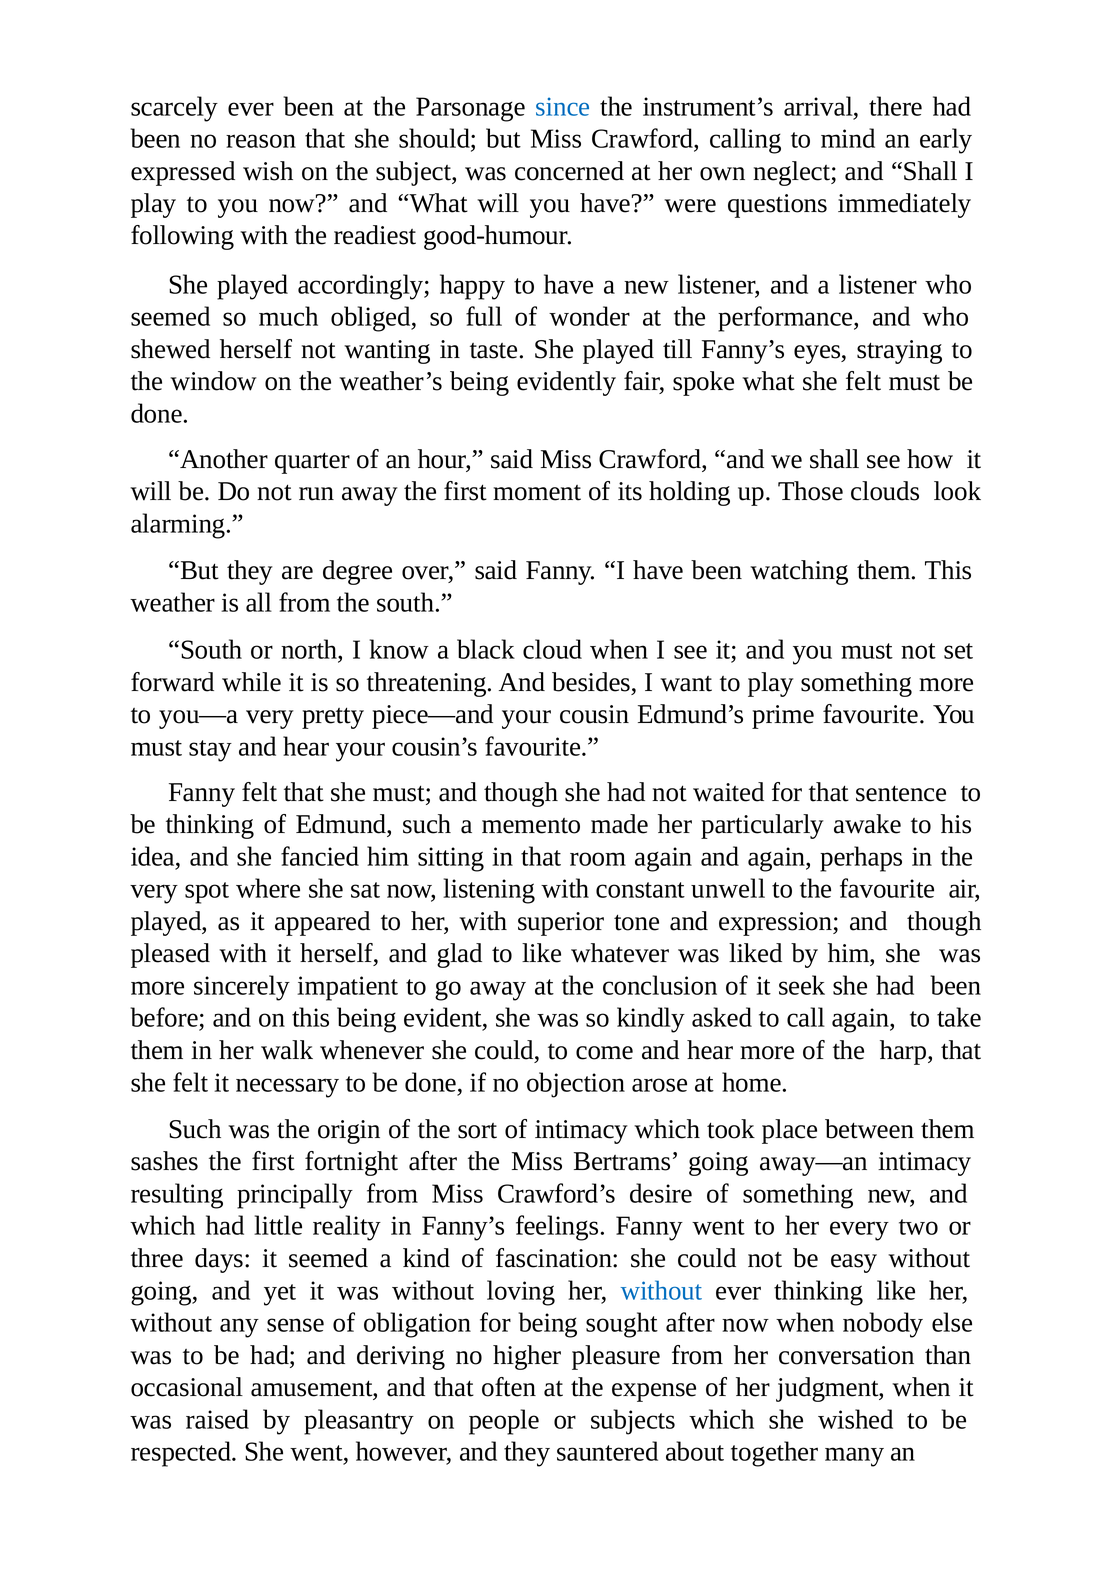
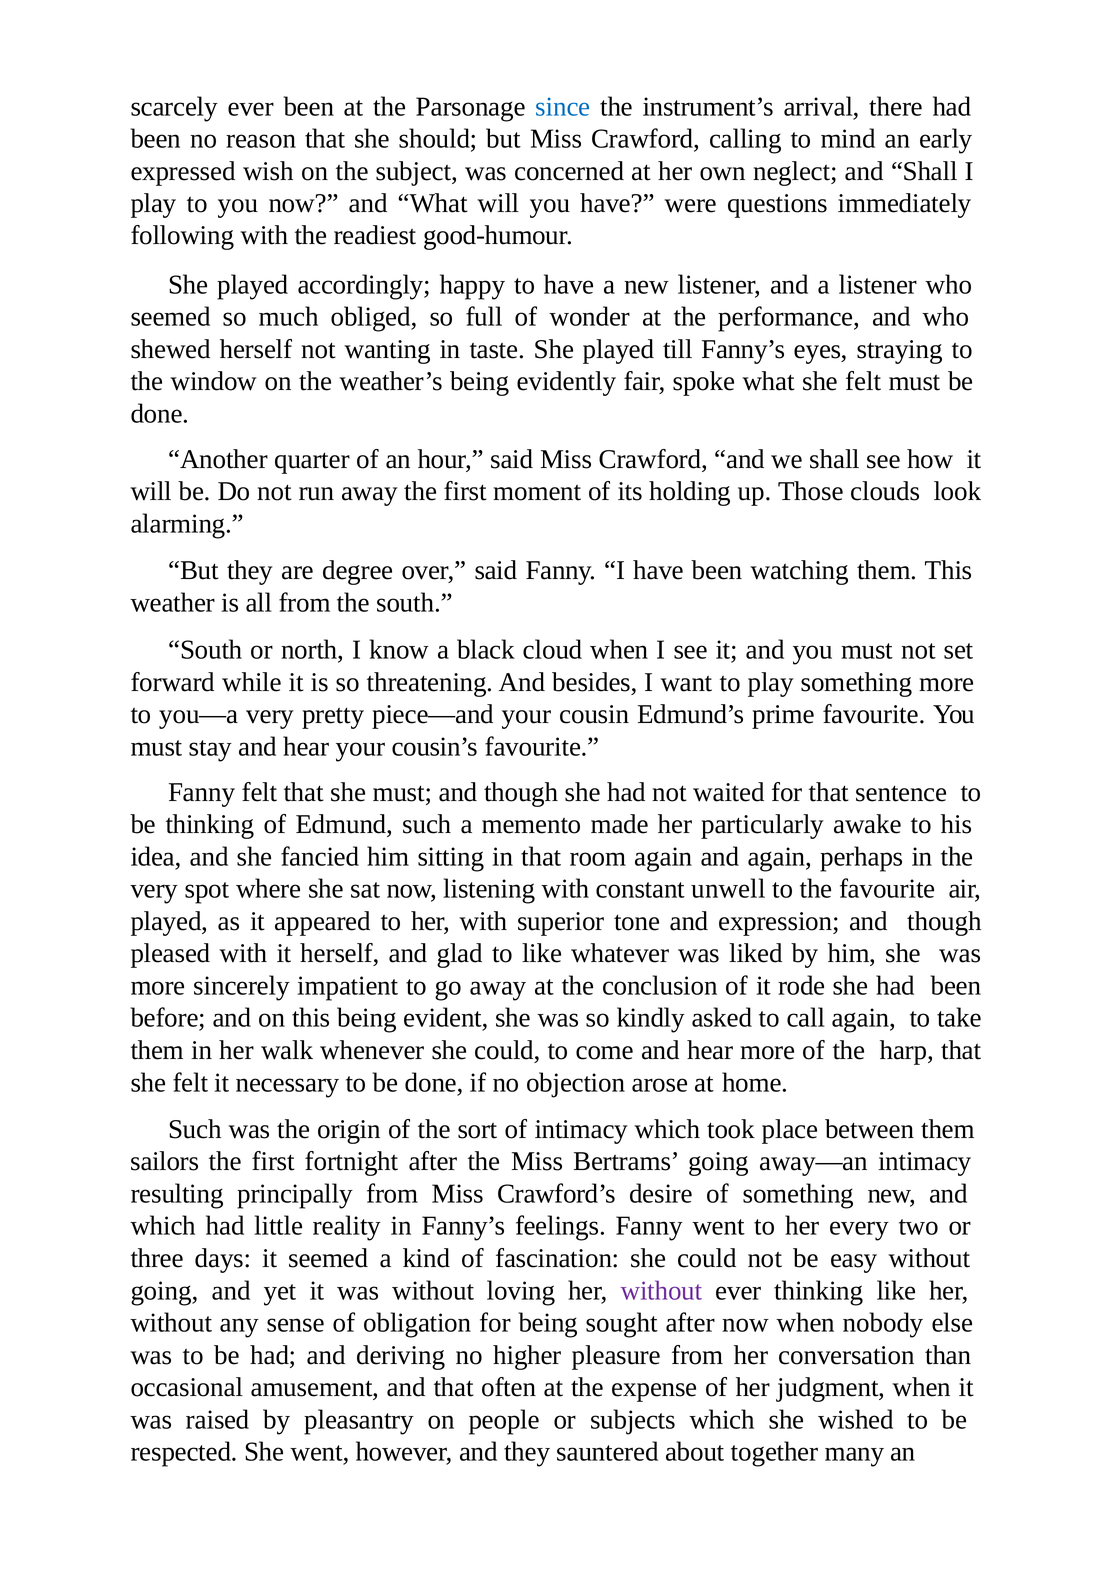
seek: seek -> rode
sashes: sashes -> sailors
without at (661, 1290) colour: blue -> purple
